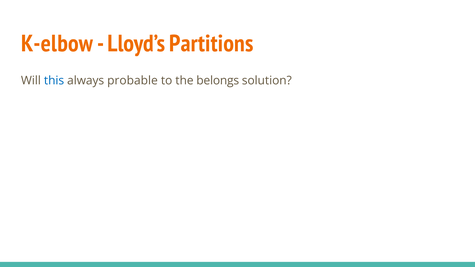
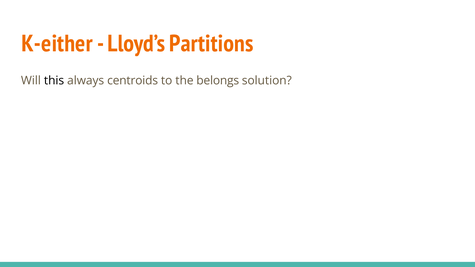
K-elbow: K-elbow -> K-either
this colour: blue -> black
probable: probable -> centroids
